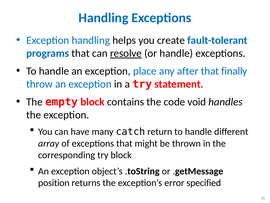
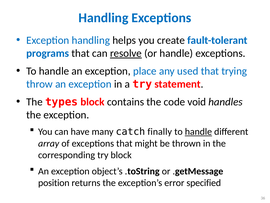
after: after -> used
finally: finally -> trying
empty: empty -> types
return: return -> finally
handle at (198, 131) underline: none -> present
